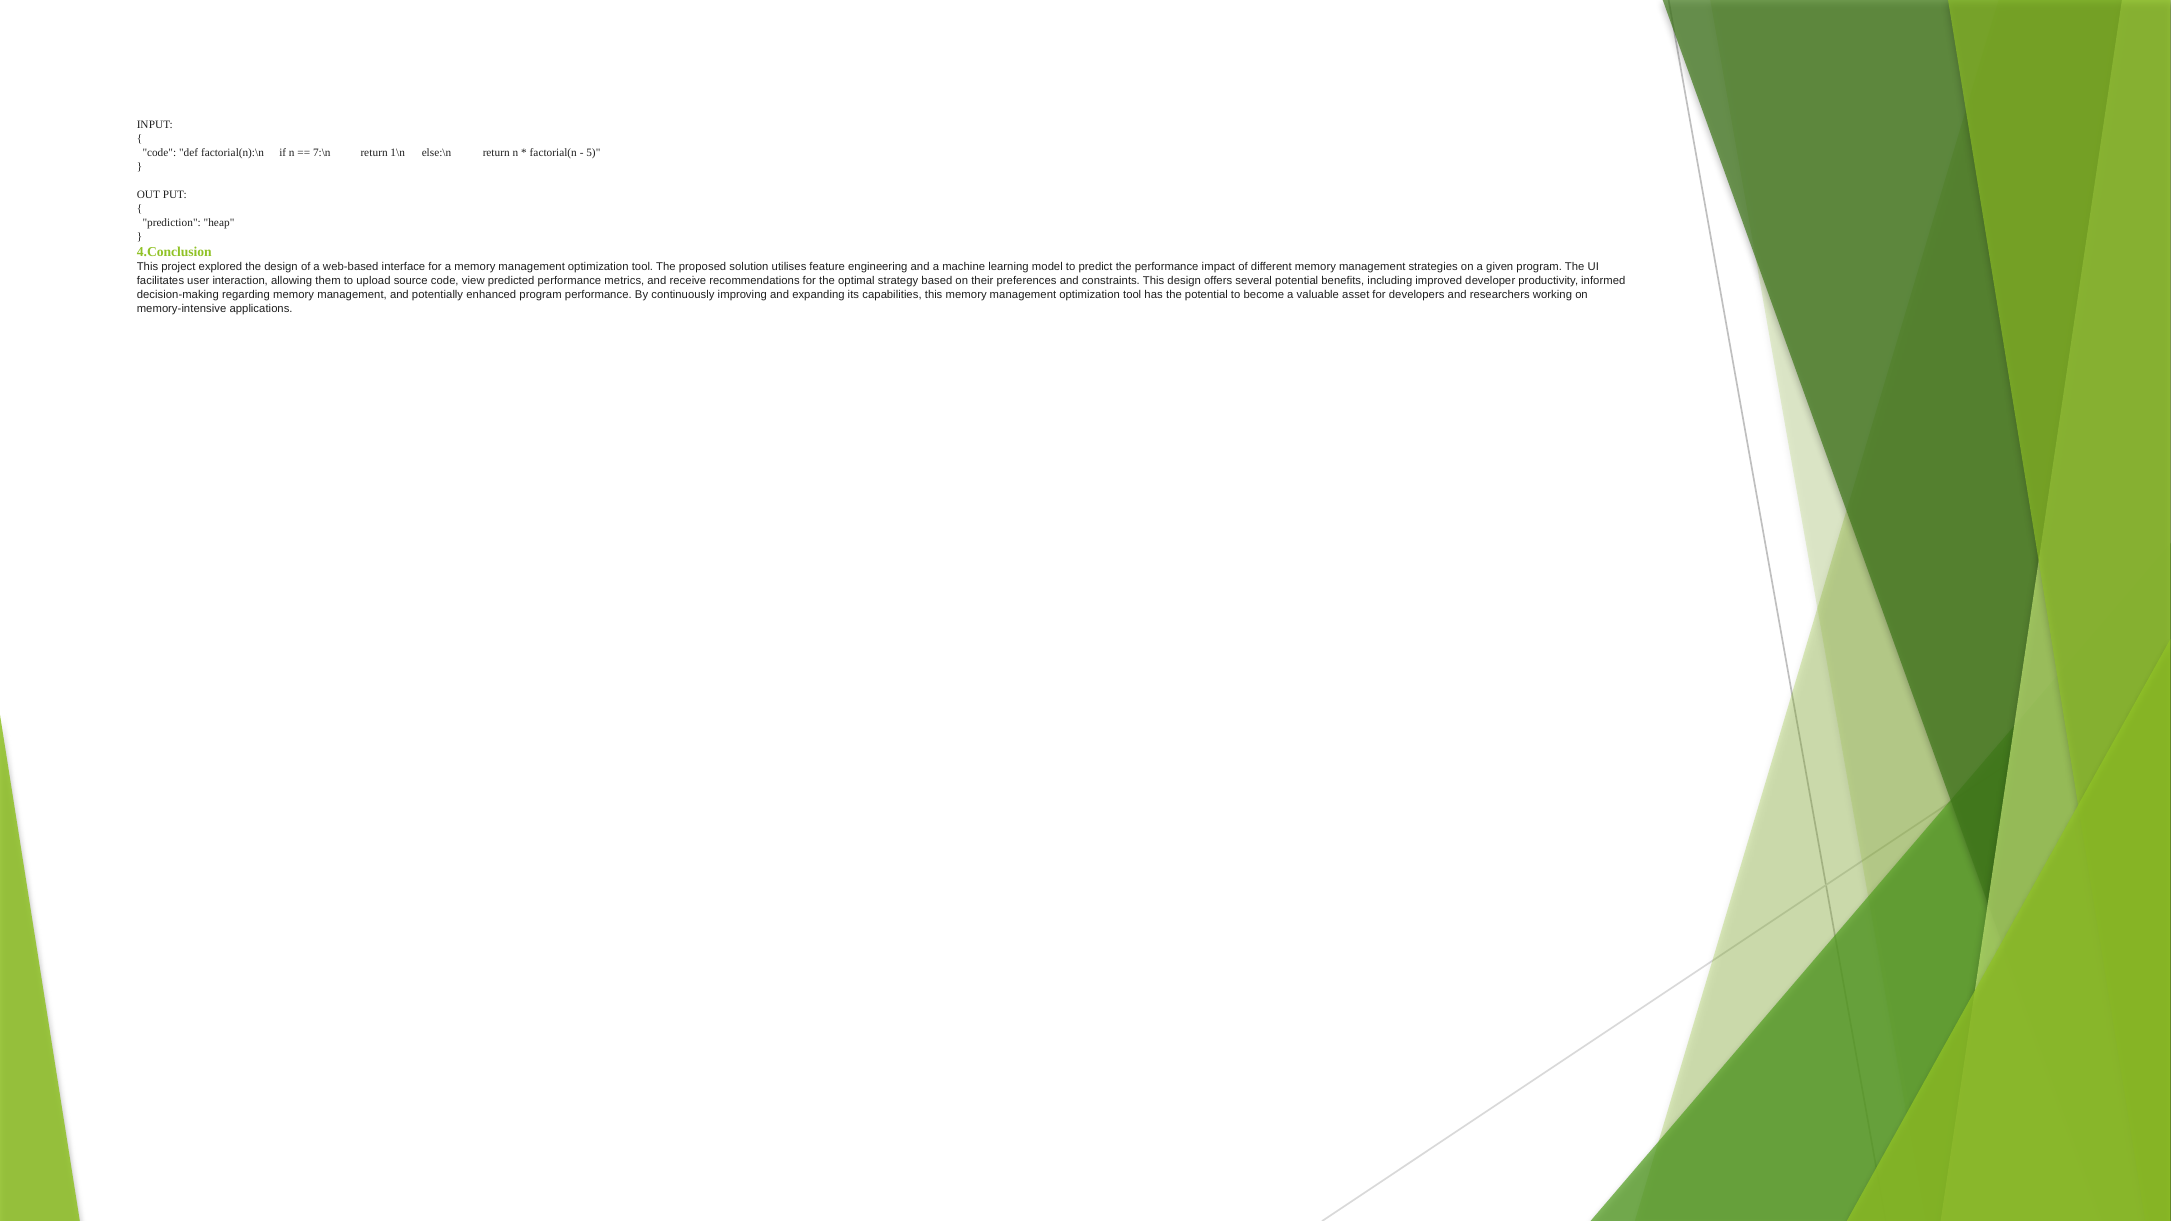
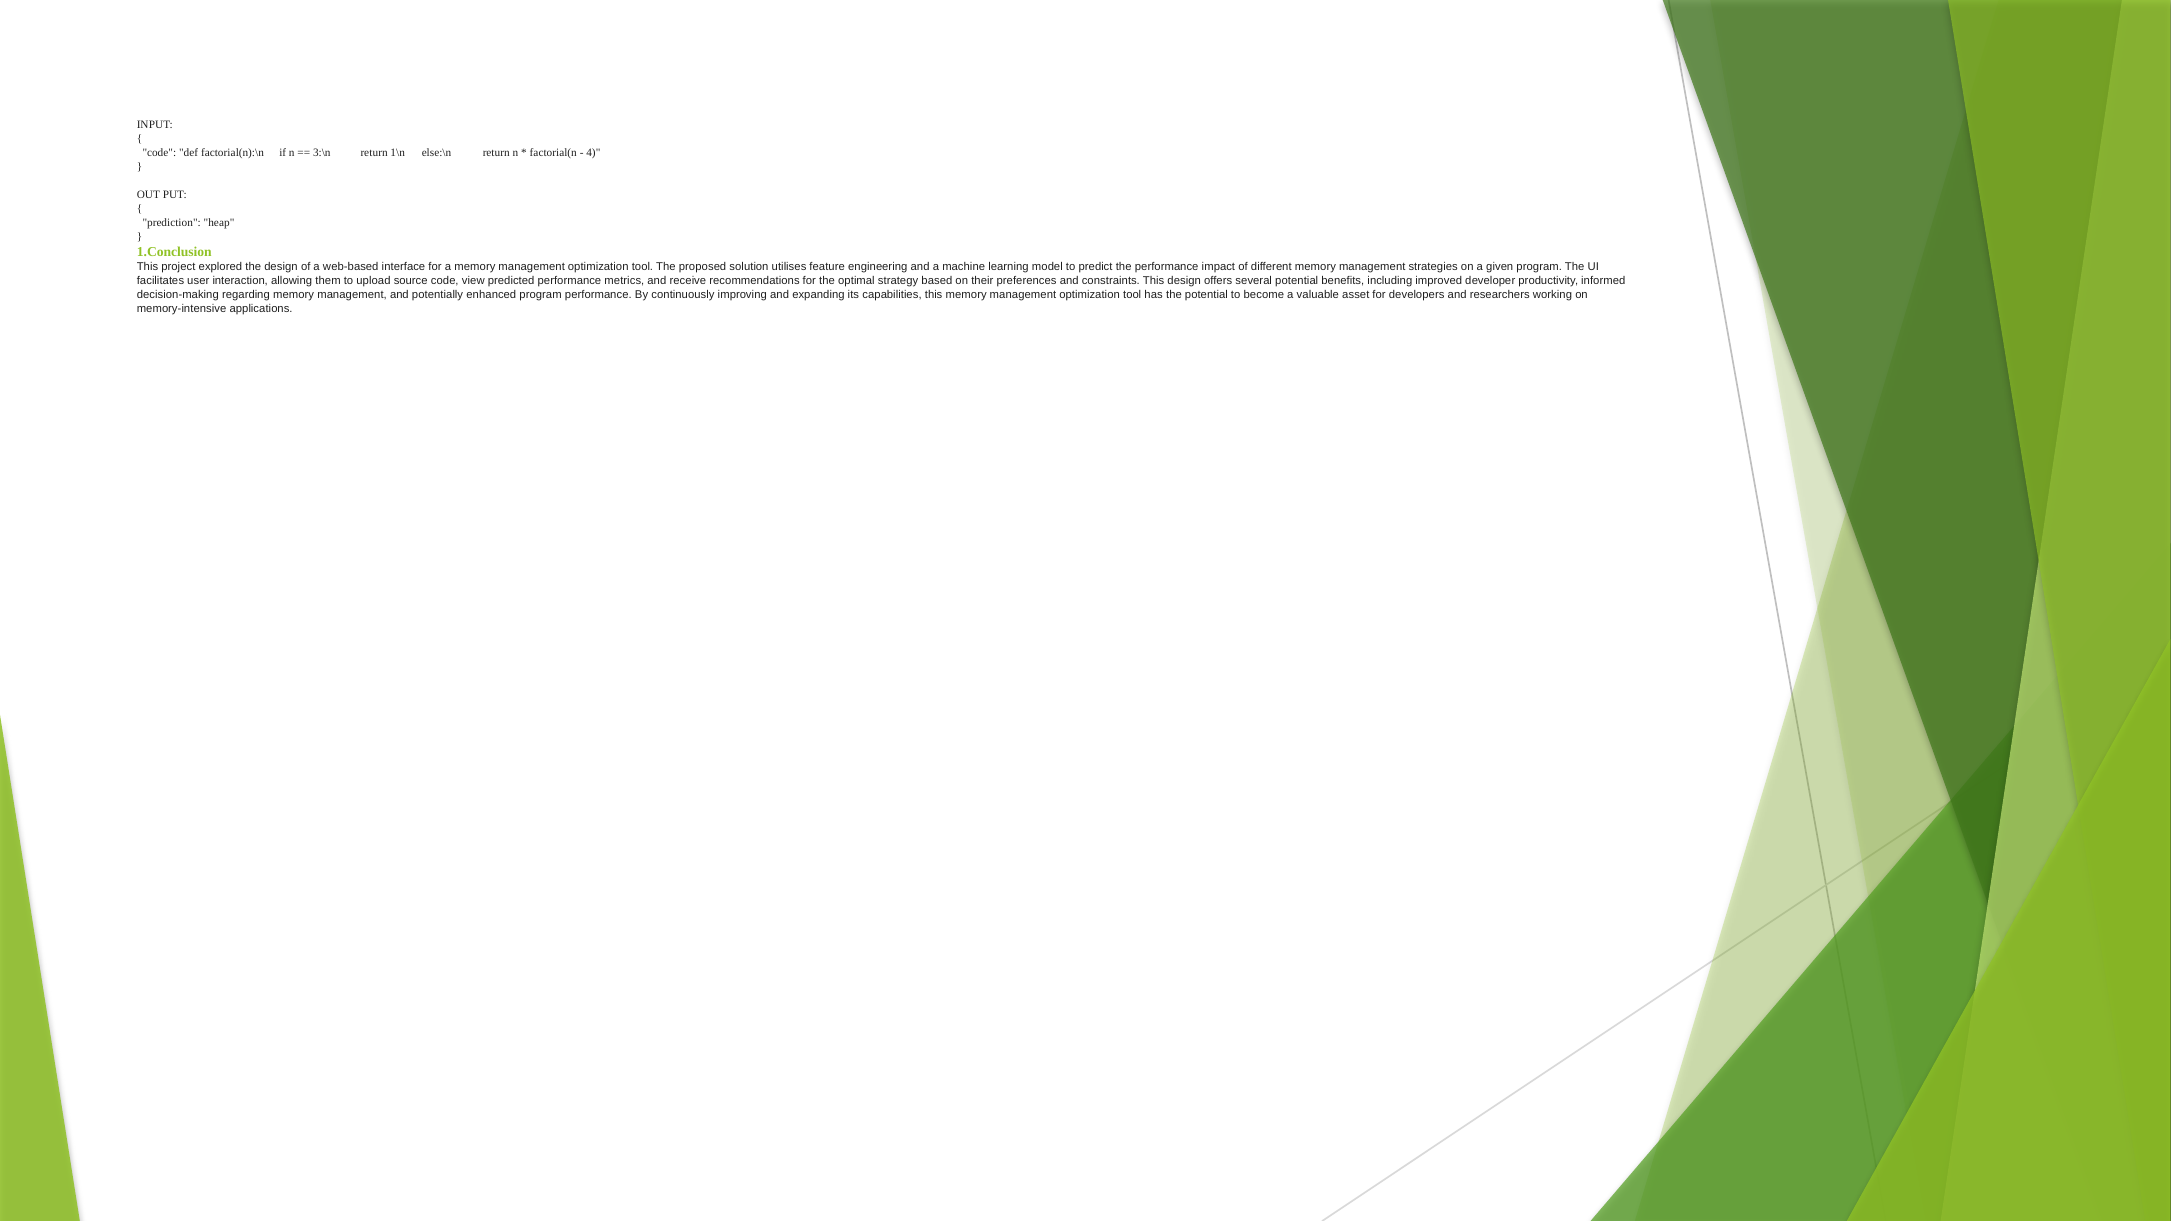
7:\n: 7:\n -> 3:\n
5: 5 -> 4
4.Conclusion: 4.Conclusion -> 1.Conclusion
